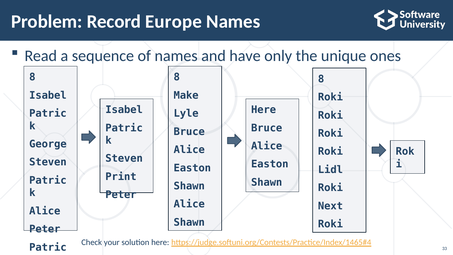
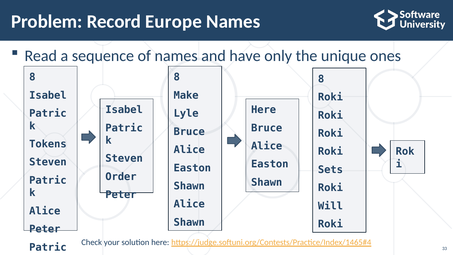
George: George -> Tokens
Lidl: Lidl -> Sets
Print: Print -> Order
Next: Next -> Will
